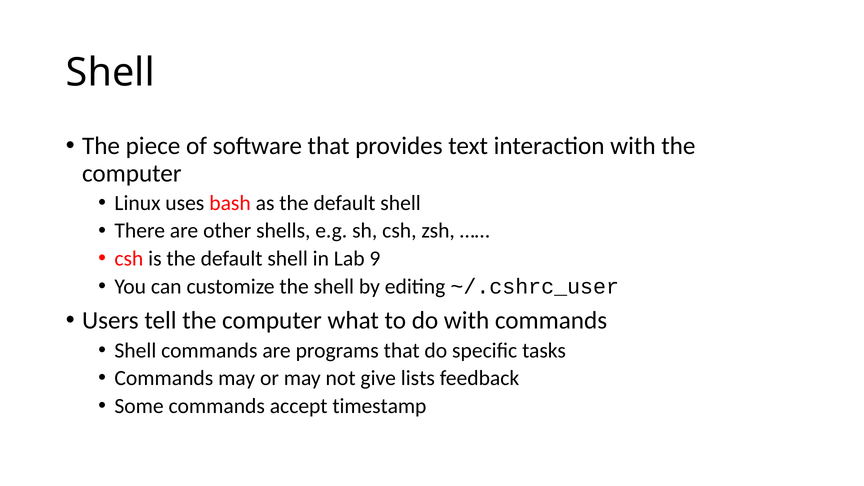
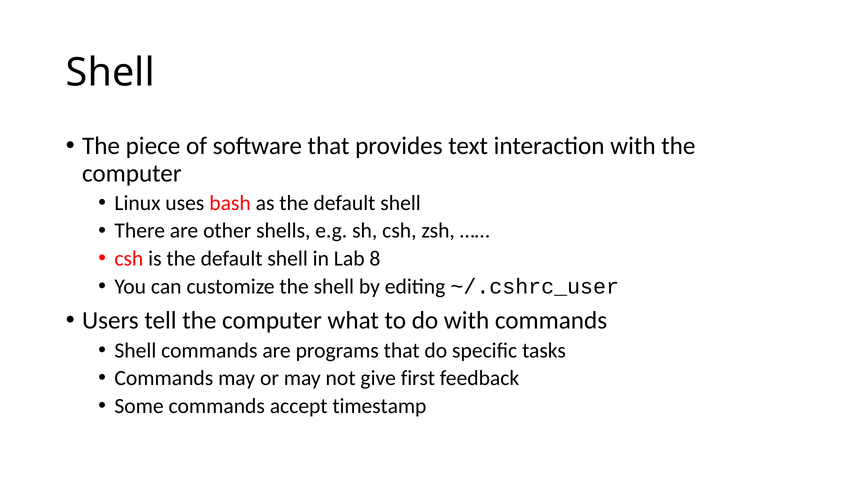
9: 9 -> 8
lists: lists -> first
